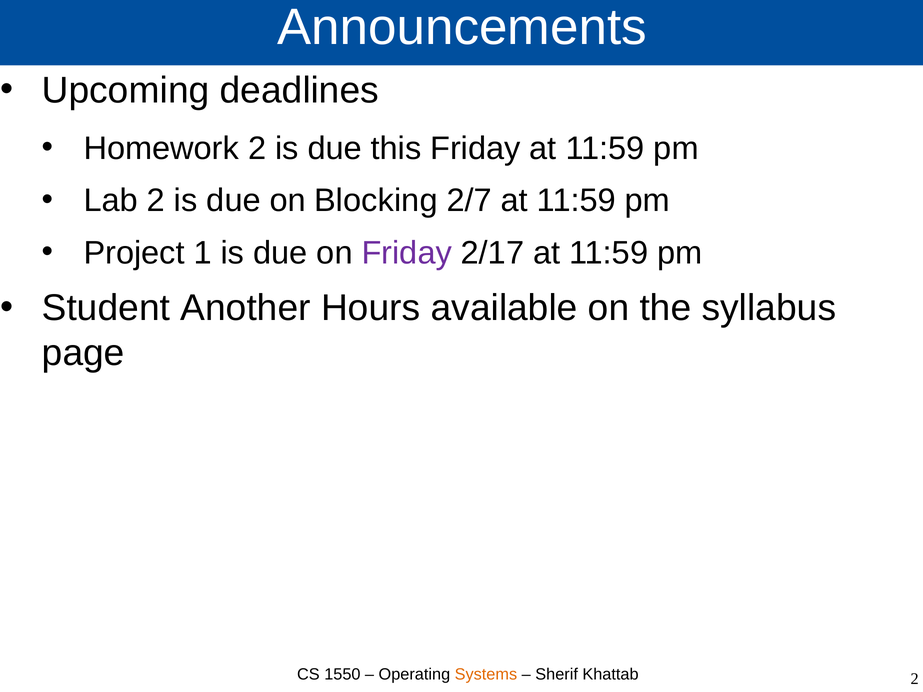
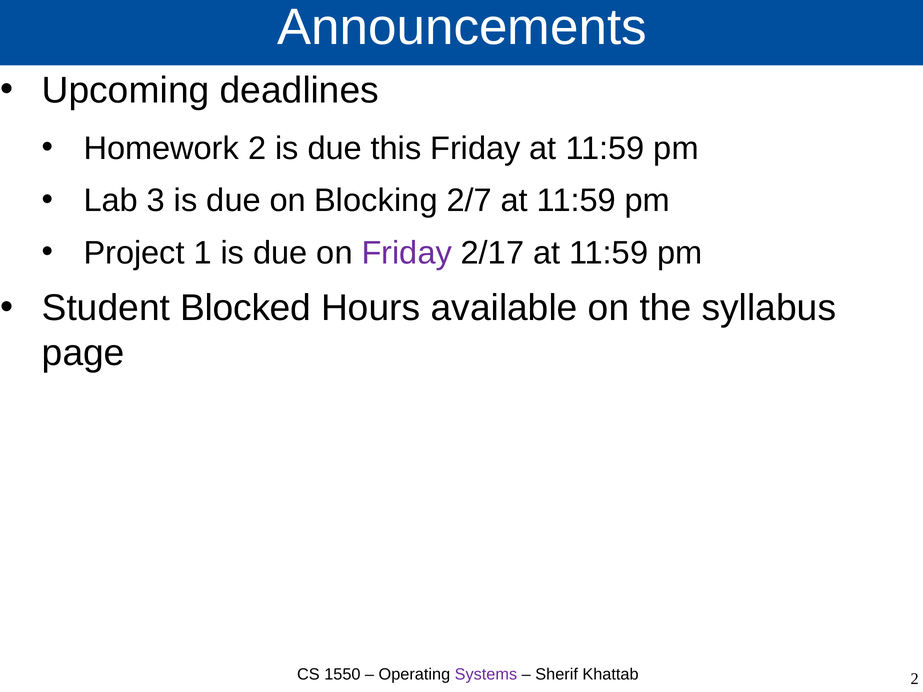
Lab 2: 2 -> 3
Another: Another -> Blocked
Systems colour: orange -> purple
